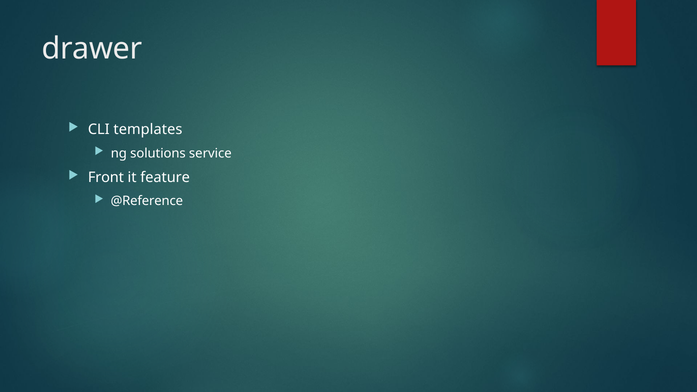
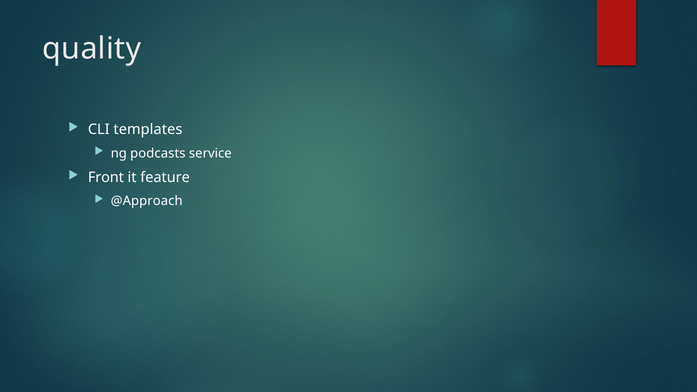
drawer: drawer -> quality
solutions: solutions -> podcasts
@Reference: @Reference -> @Approach
